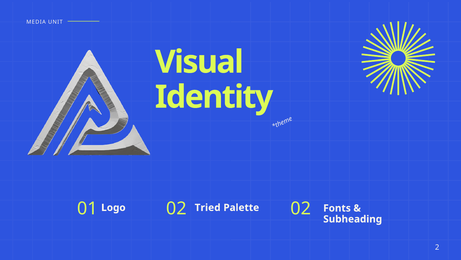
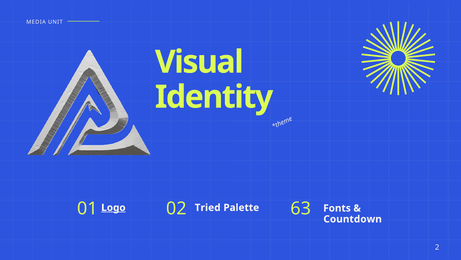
Logo underline: none -> present
Palette 02: 02 -> 63
Subheading: Subheading -> Countdown
